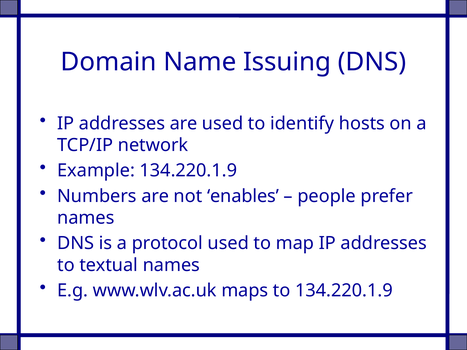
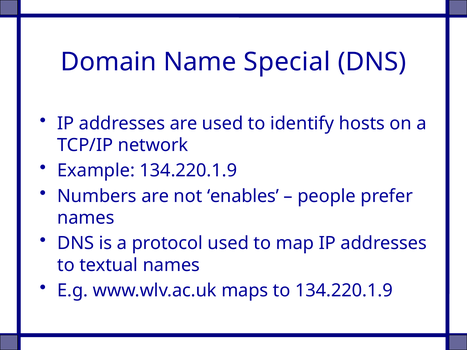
Issuing: Issuing -> Special
